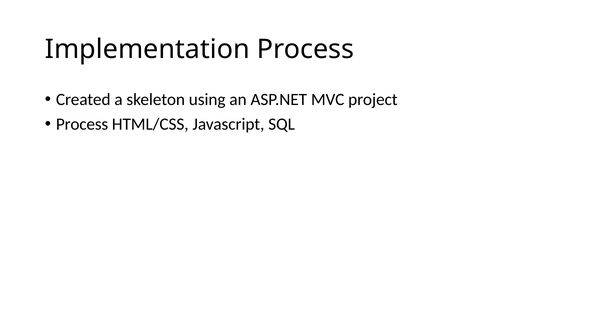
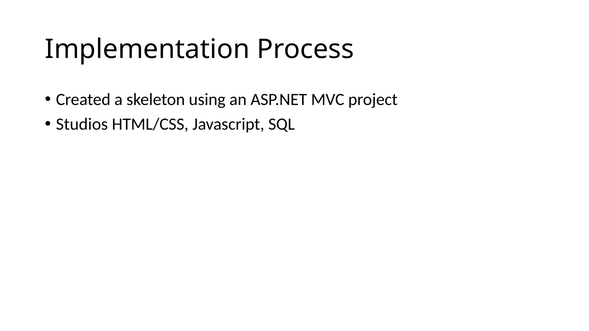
Process at (82, 124): Process -> Studios
